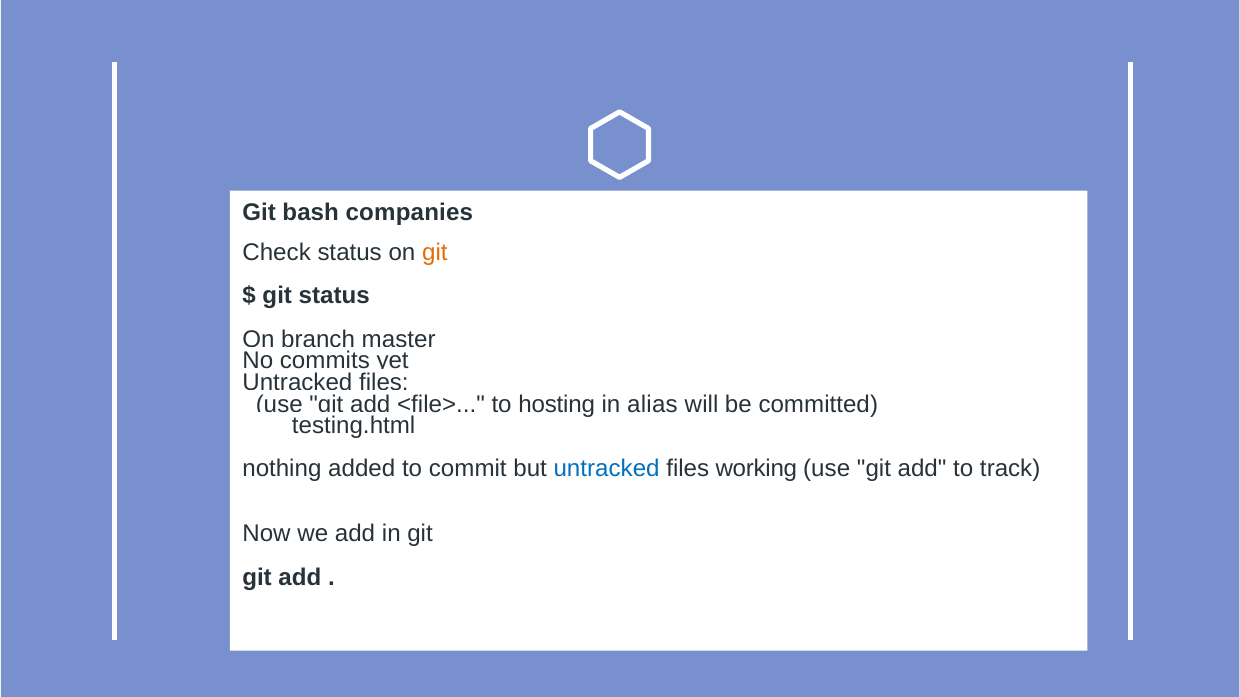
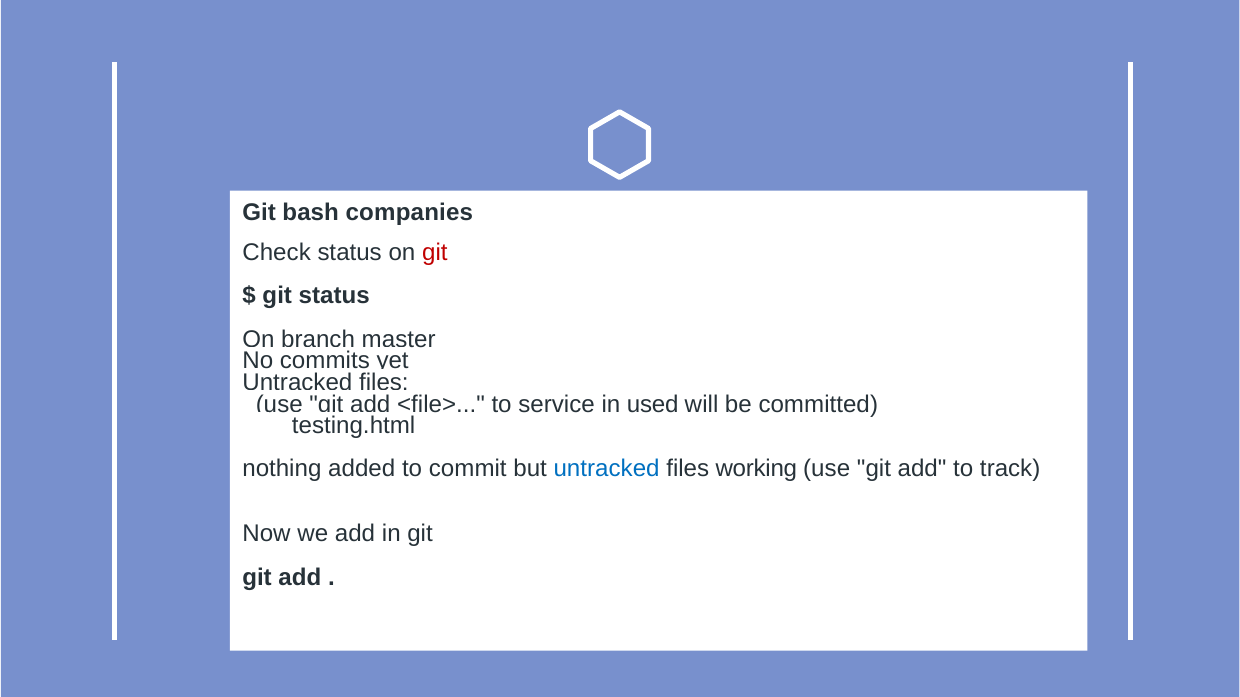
git at (435, 253) colour: orange -> red
hosting: hosting -> service
alias: alias -> used
